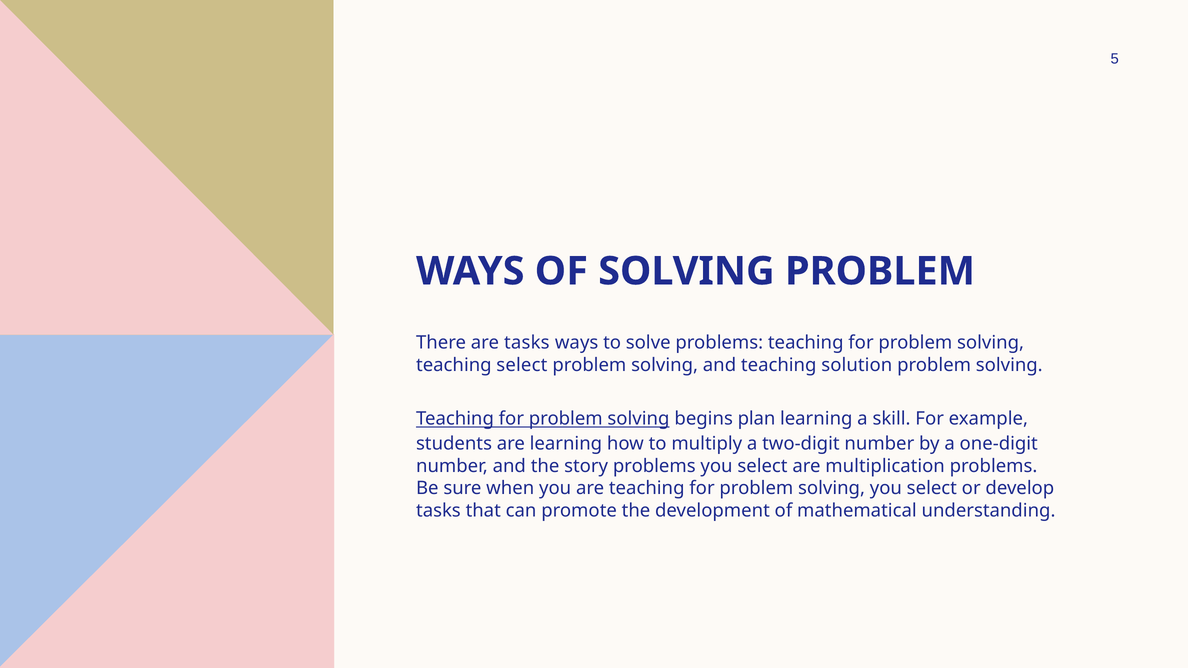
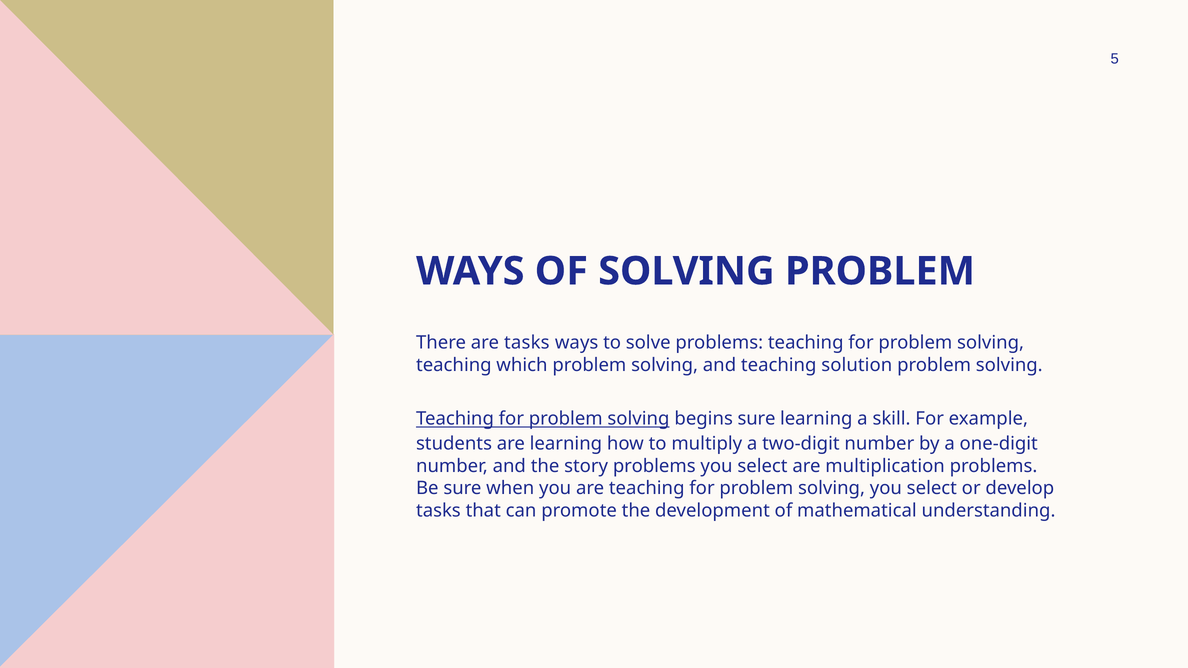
teaching select: select -> which
begins plan: plan -> sure
